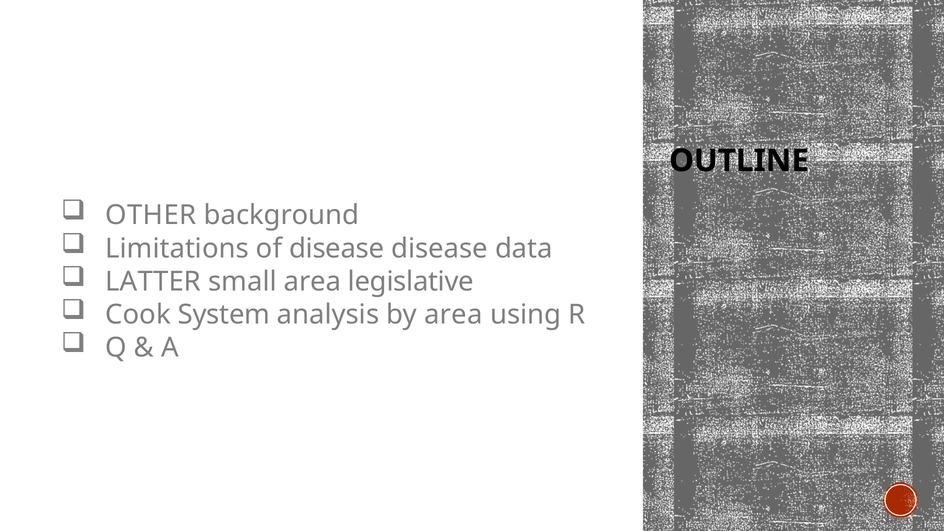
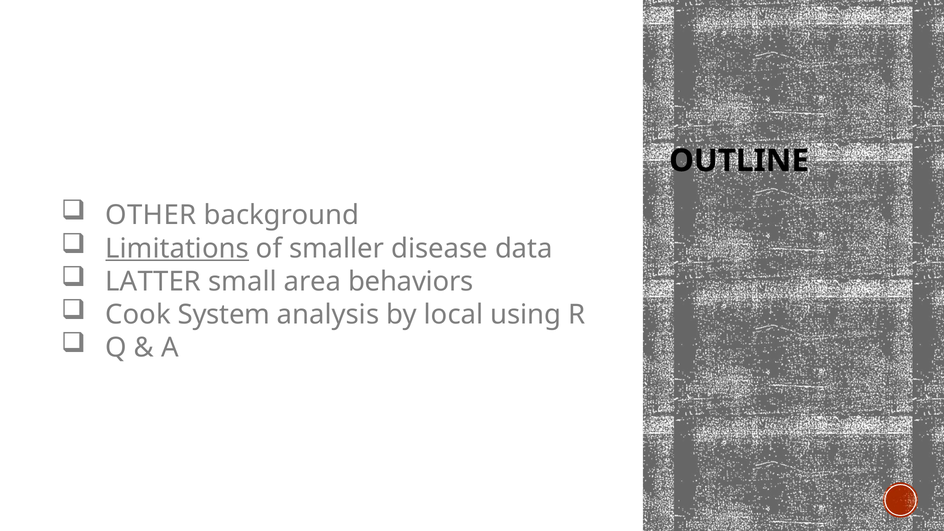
Limitations underline: none -> present
of disease: disease -> smaller
legislative: legislative -> behaviors
by area: area -> local
